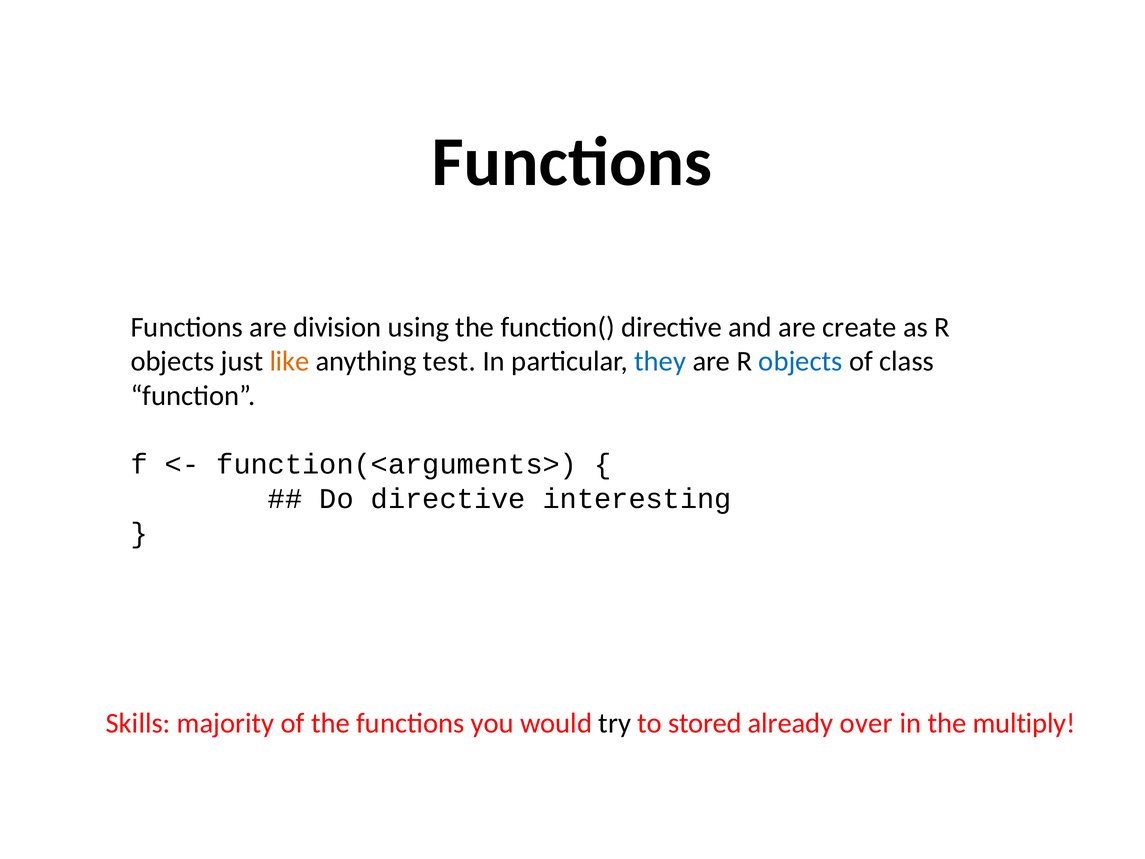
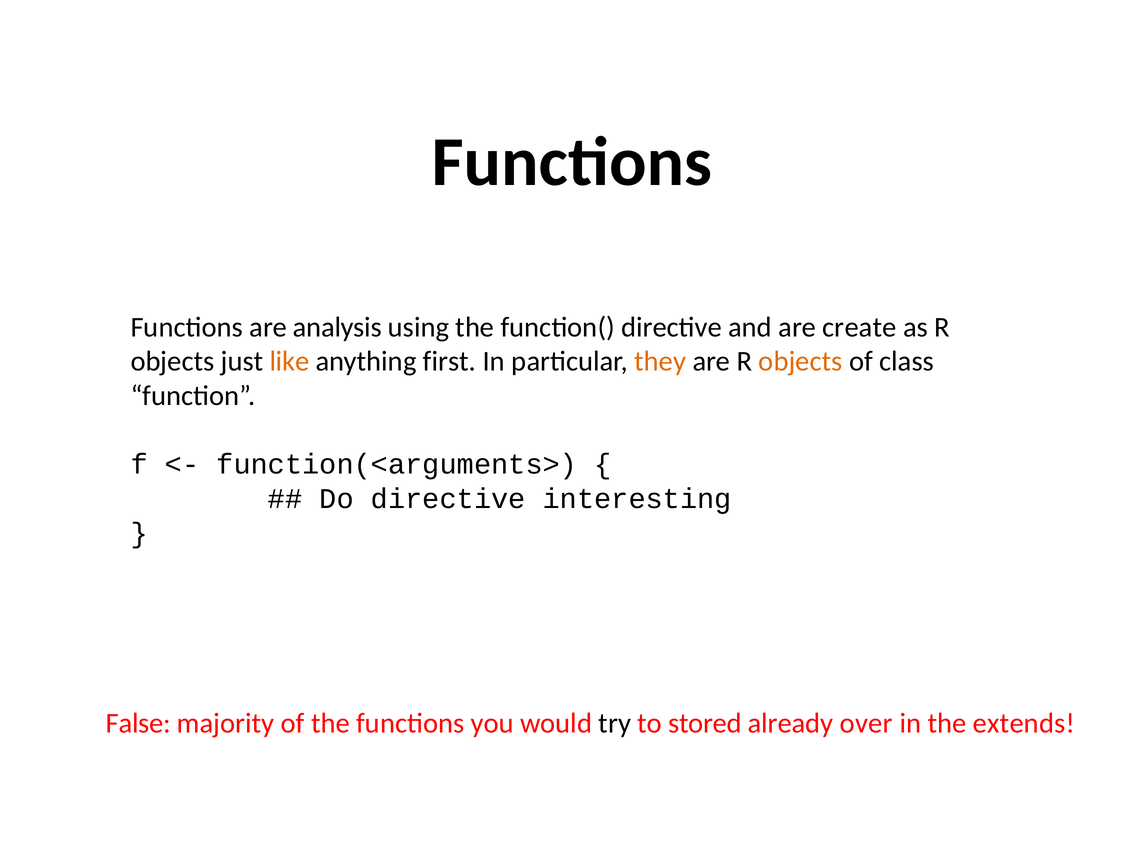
division: division -> analysis
test: test -> first
they colour: blue -> orange
objects at (800, 361) colour: blue -> orange
Skills: Skills -> False
multiply: multiply -> extends
